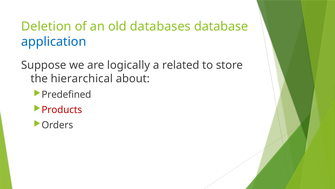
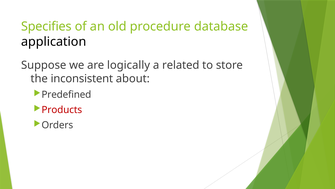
Deletion: Deletion -> Specifies
databases: databases -> procedure
application colour: blue -> black
hierarchical: hierarchical -> inconsistent
